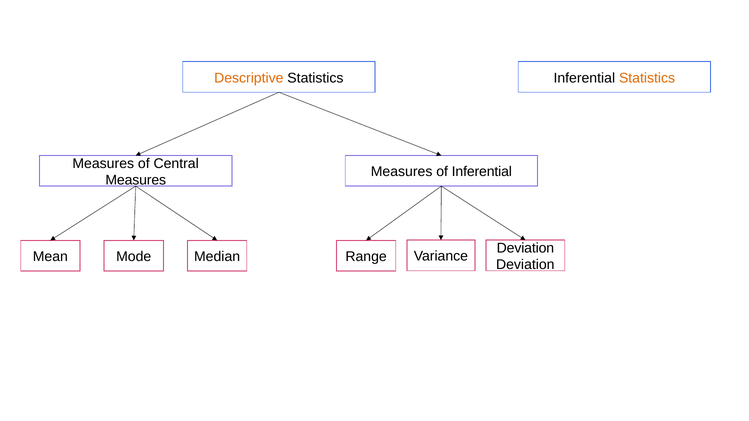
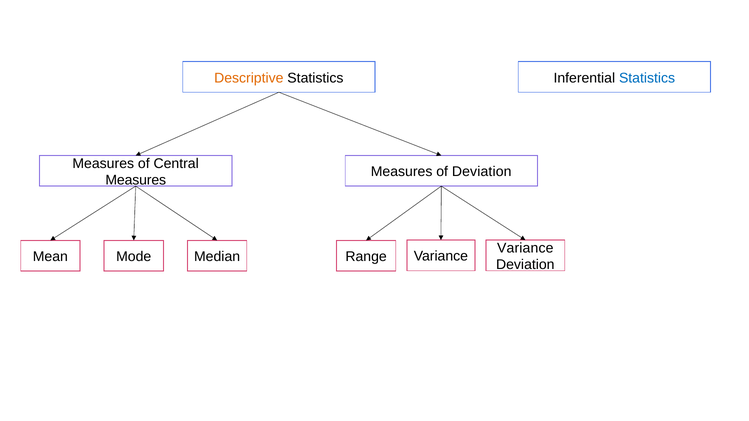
Statistics at (647, 78) colour: orange -> blue
of Inferential: Inferential -> Deviation
Deviation at (525, 248): Deviation -> Variance
